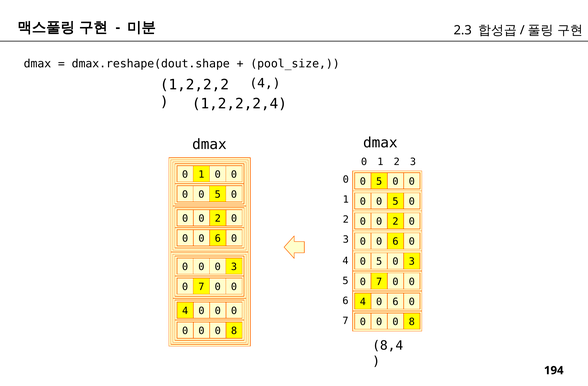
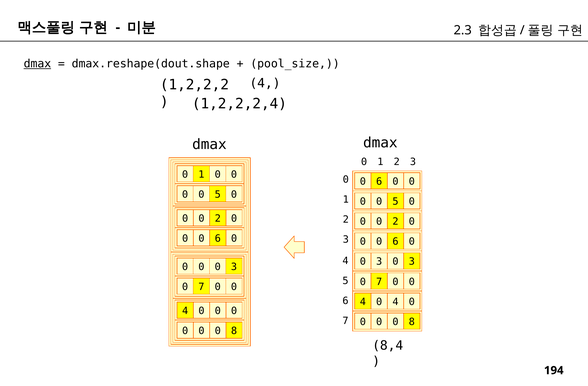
dmax at (37, 64) underline: none -> present
5 at (379, 182): 5 -> 6
5 at (379, 262): 5 -> 3
4 0 6: 6 -> 4
